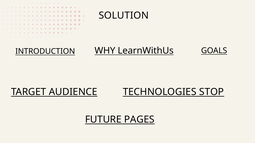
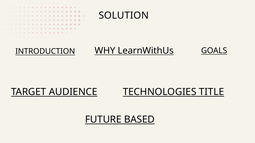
STOP: STOP -> TITLE
PAGES: PAGES -> BASED
